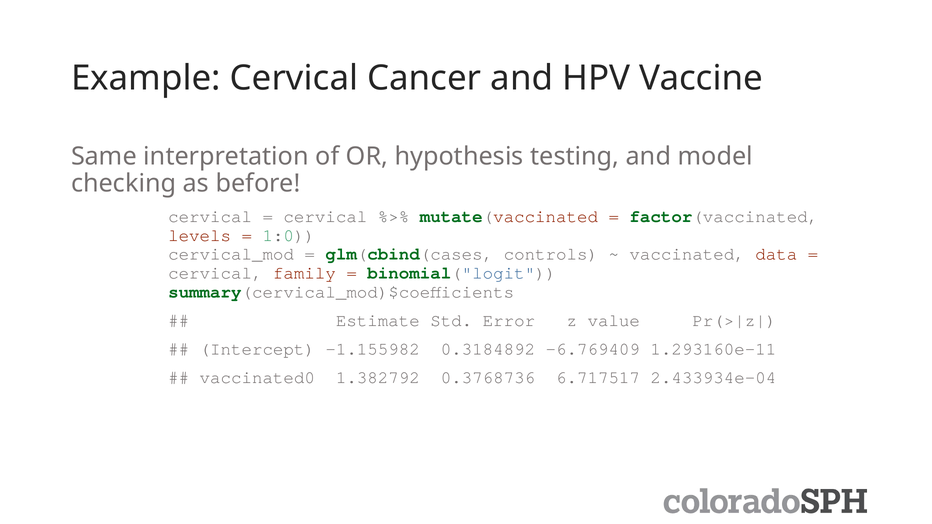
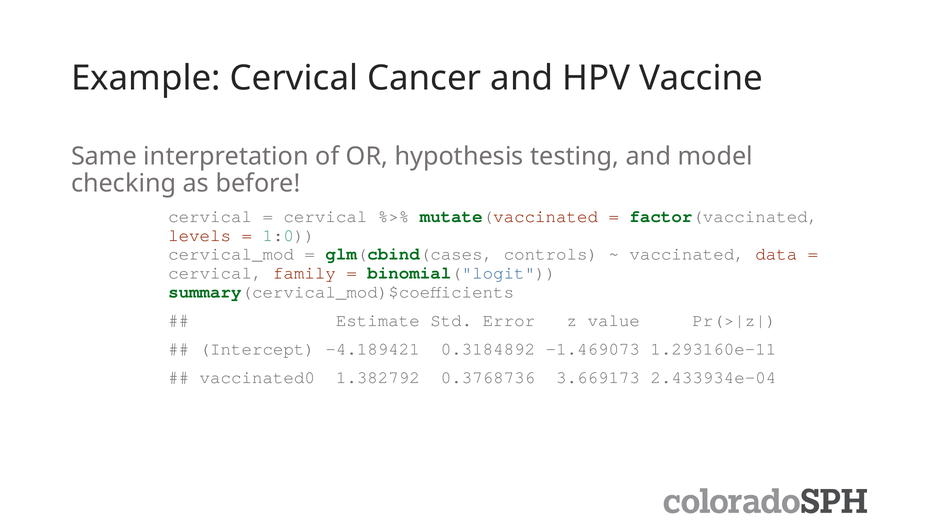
-1.155982: -1.155982 -> -4.189421
-6.769409: -6.769409 -> -1.469073
6.717517: 6.717517 -> 3.669173
